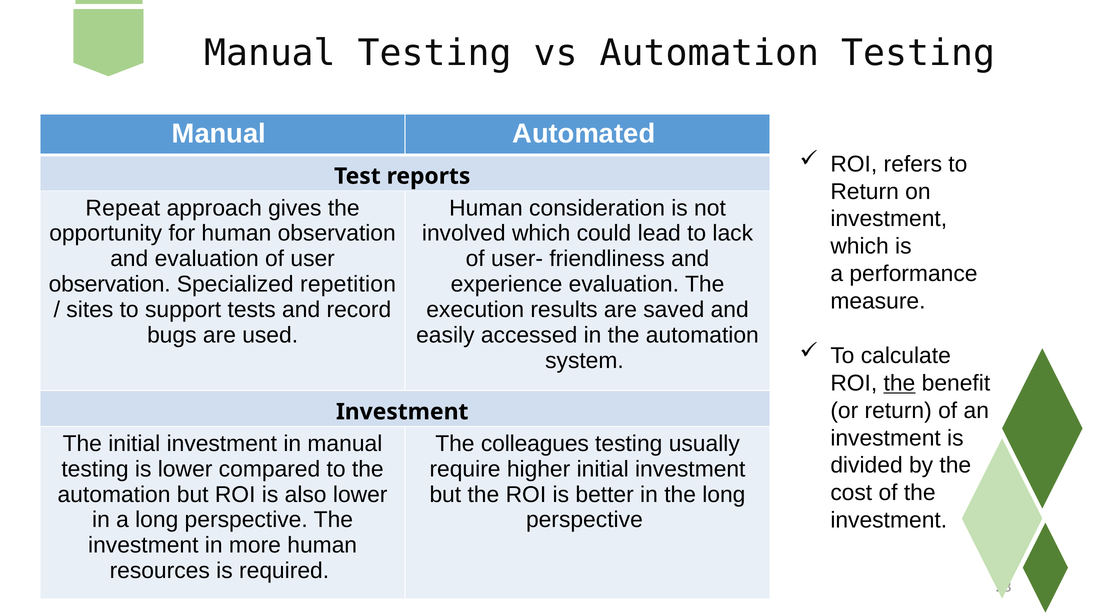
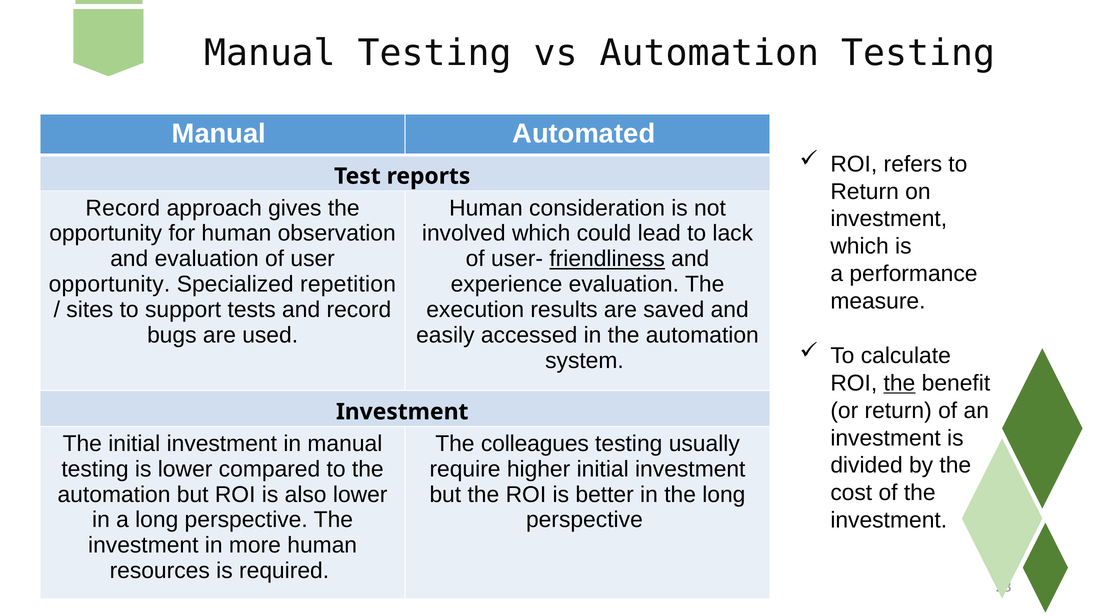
Repeat at (123, 208): Repeat -> Record
friendliness underline: none -> present
observation at (110, 284): observation -> opportunity
